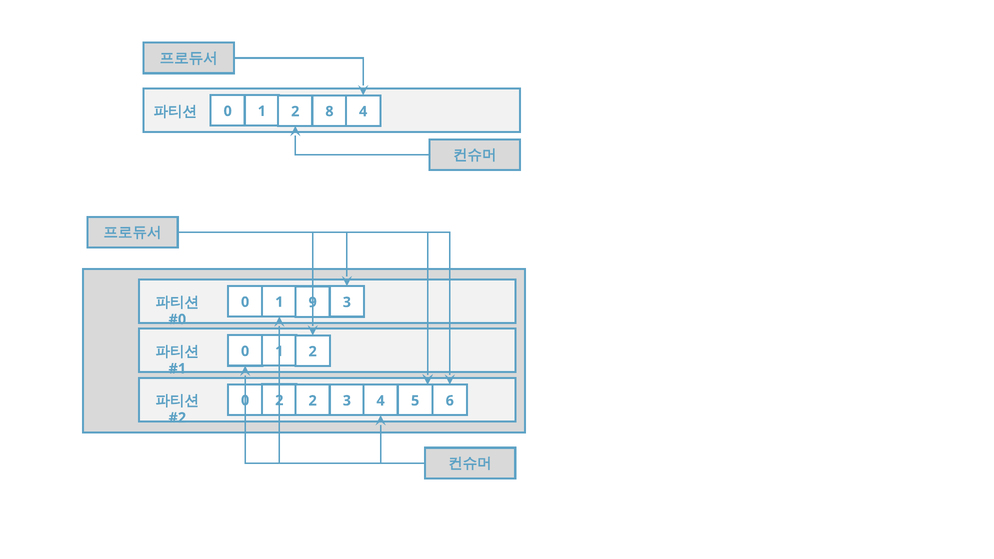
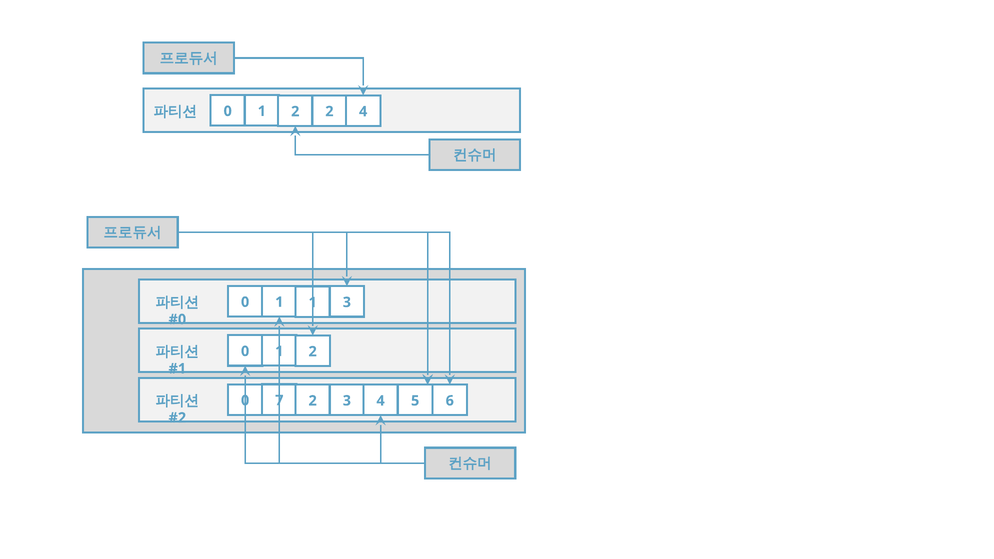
2 8: 8 -> 2
1 9: 9 -> 1
0 2: 2 -> 7
